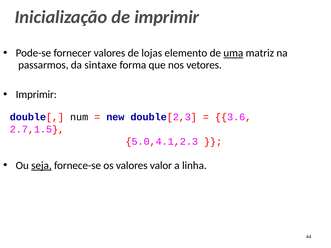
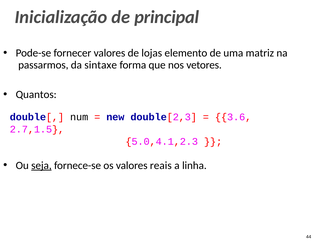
de imprimir: imprimir -> principal
uma underline: present -> none
Imprimir at (36, 95): Imprimir -> Quantos
valor: valor -> reais
